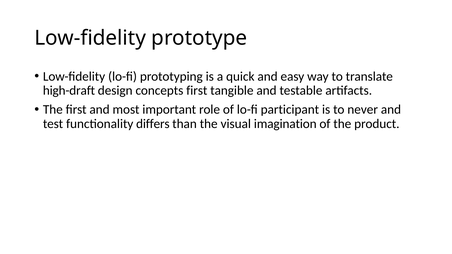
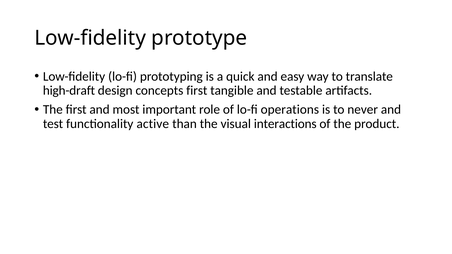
participant: participant -> operations
differs: differs -> active
imagination: imagination -> interactions
